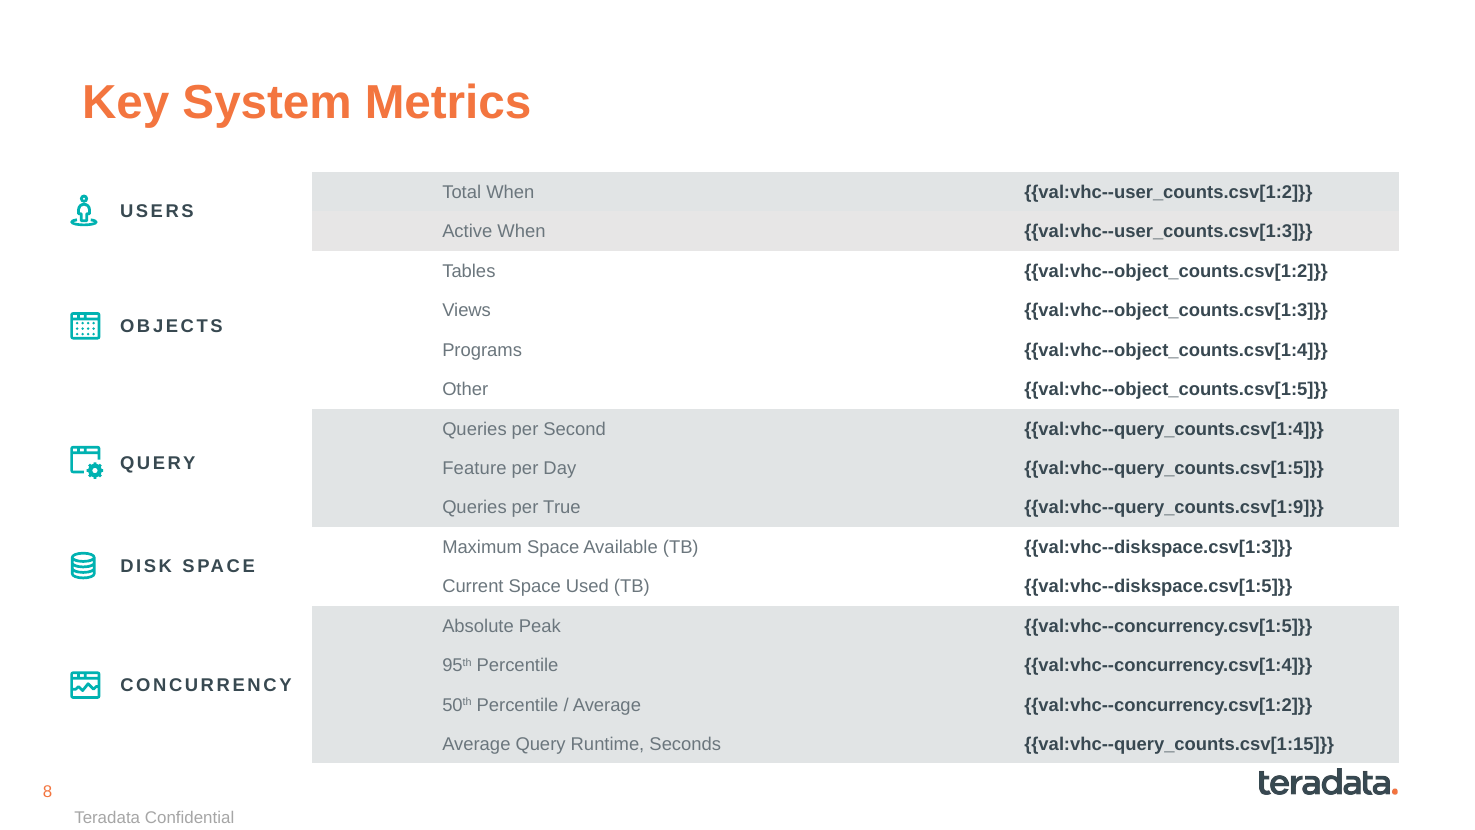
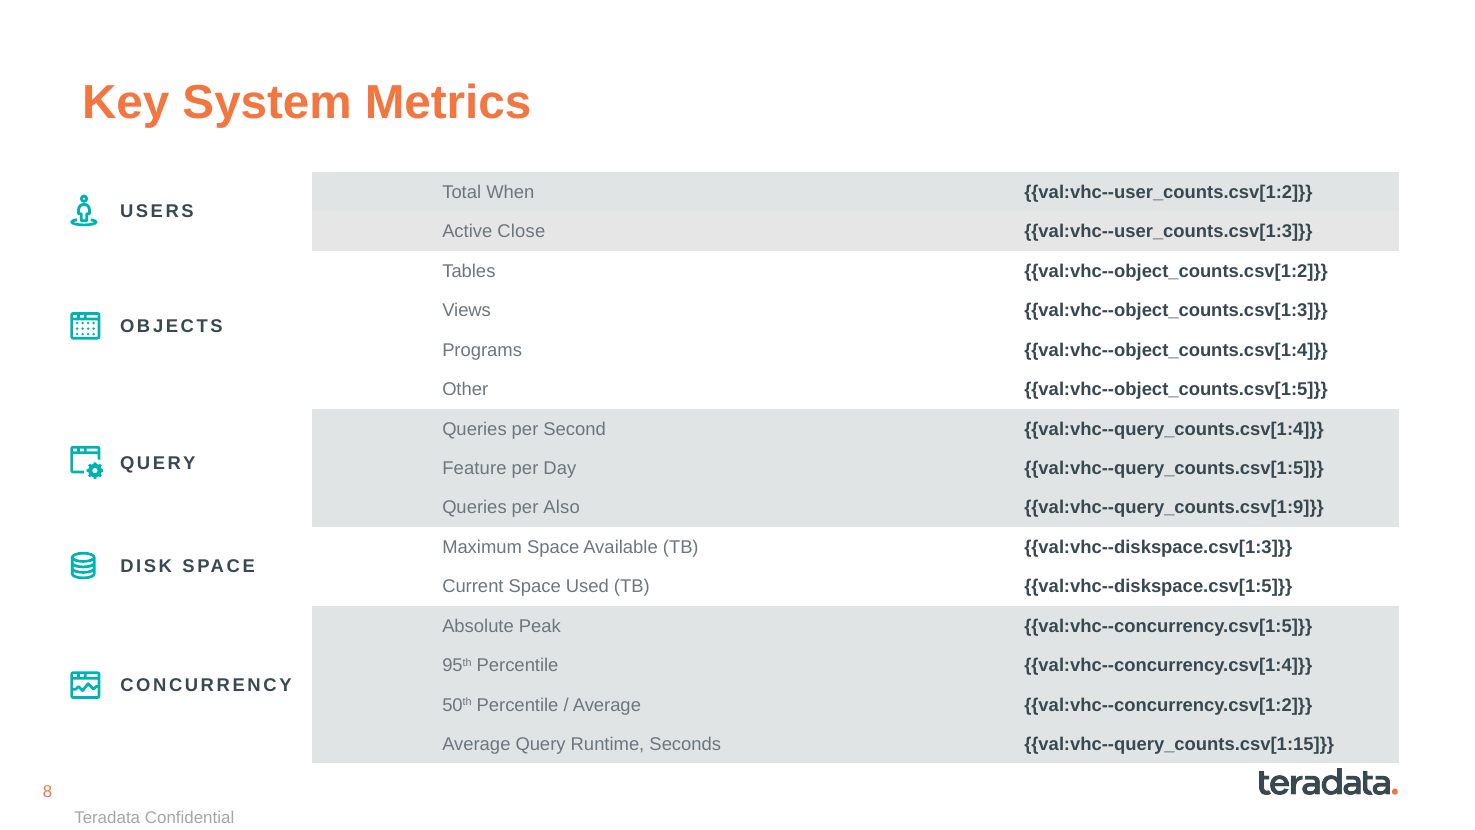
Active When: When -> Close
True: True -> Also
